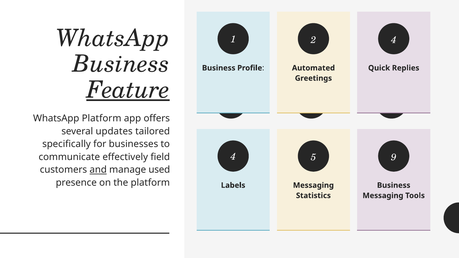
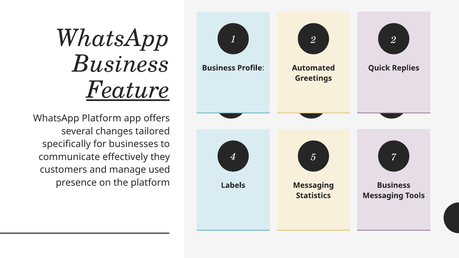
2 4: 4 -> 2
updates: updates -> changes
9: 9 -> 7
field: field -> they
and underline: present -> none
